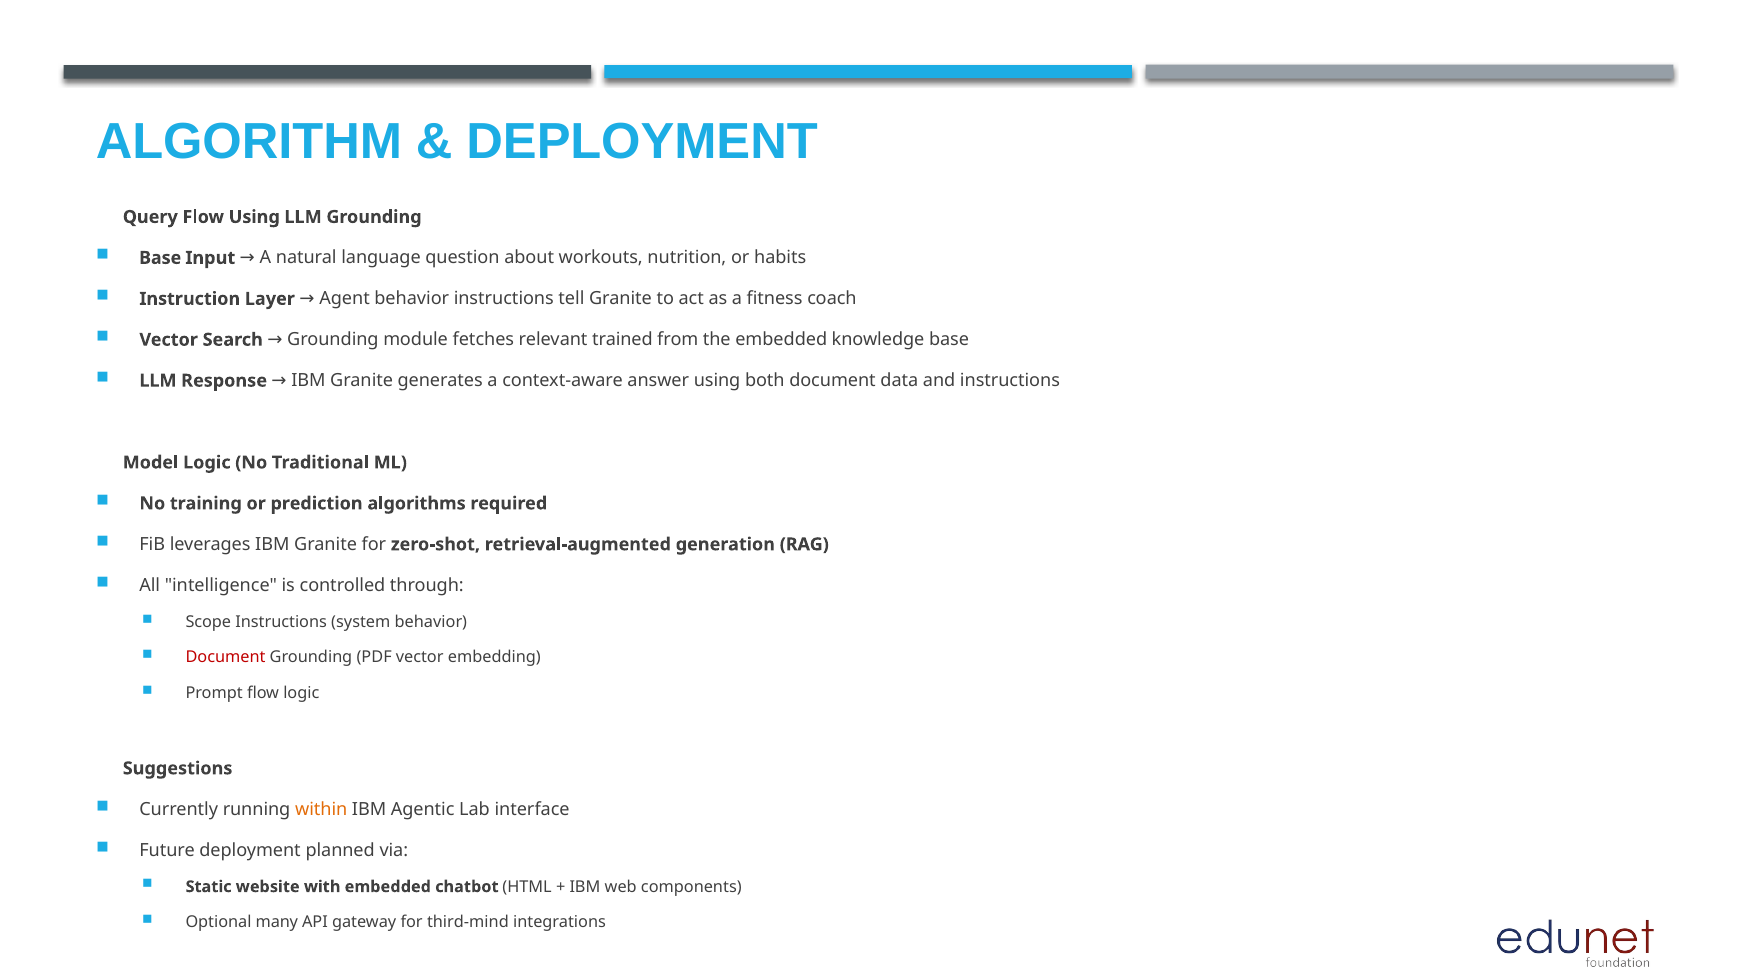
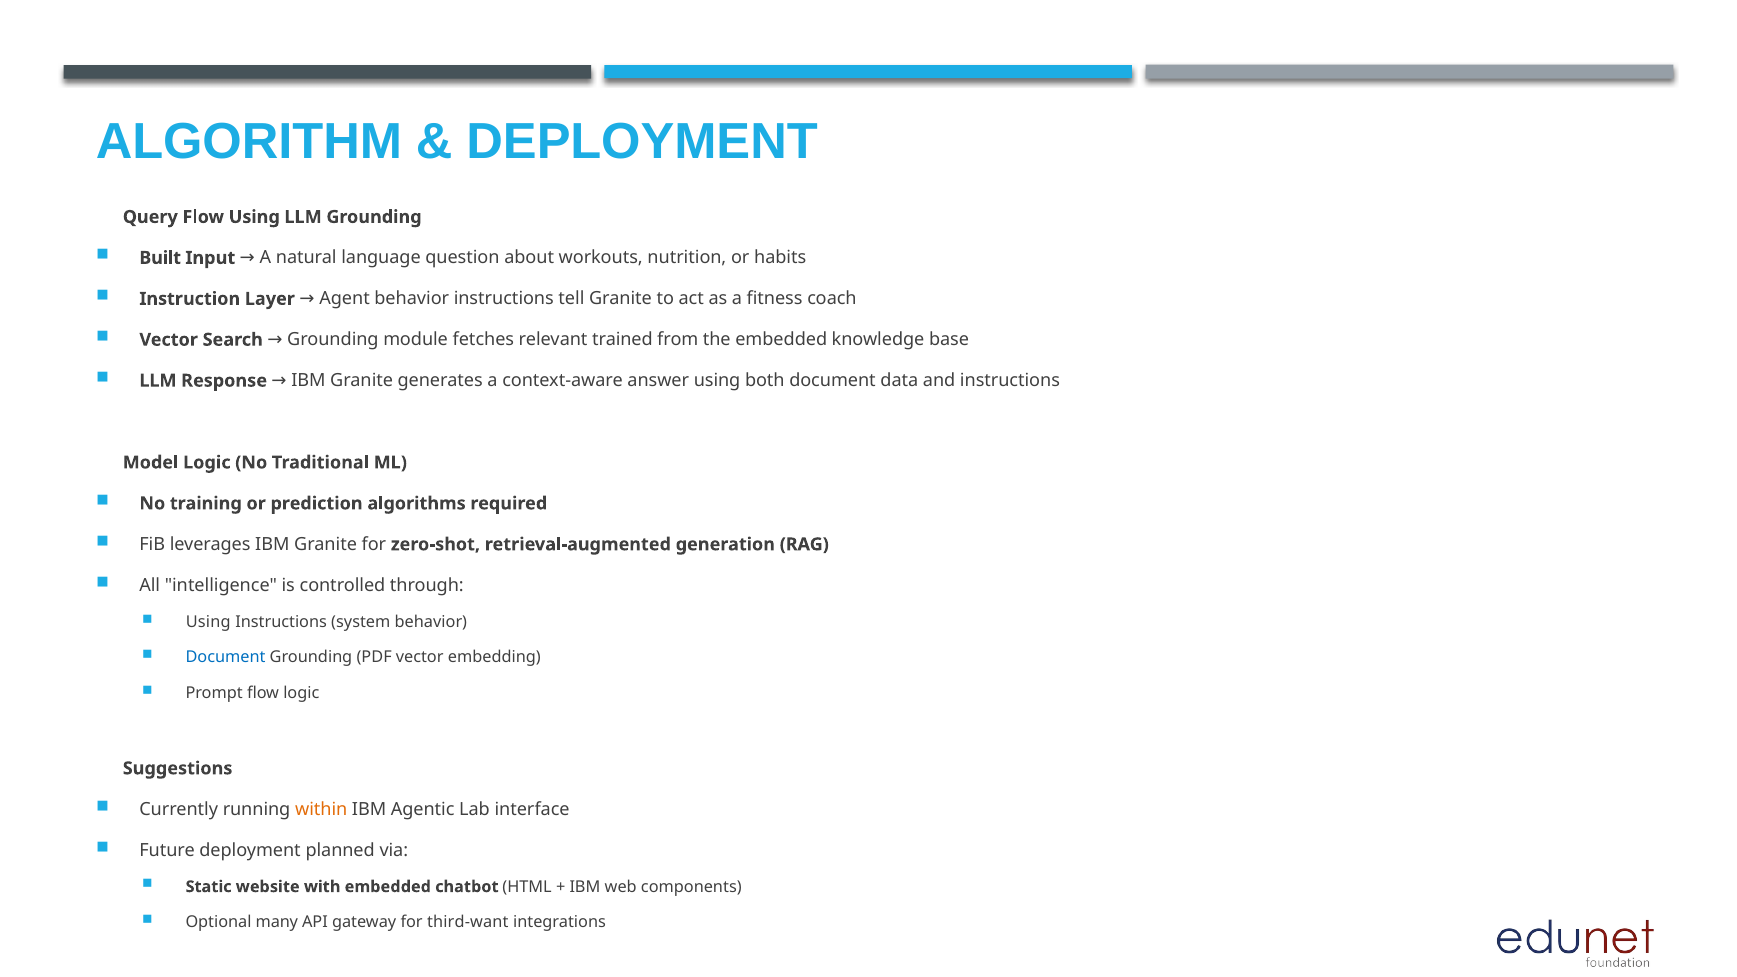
Base at (160, 258): Base -> Built
Scope at (208, 622): Scope -> Using
Document at (226, 657) colour: red -> blue
third-mind: third-mind -> third-want
